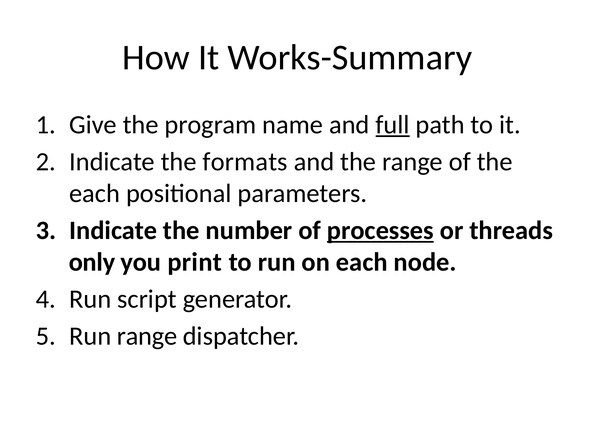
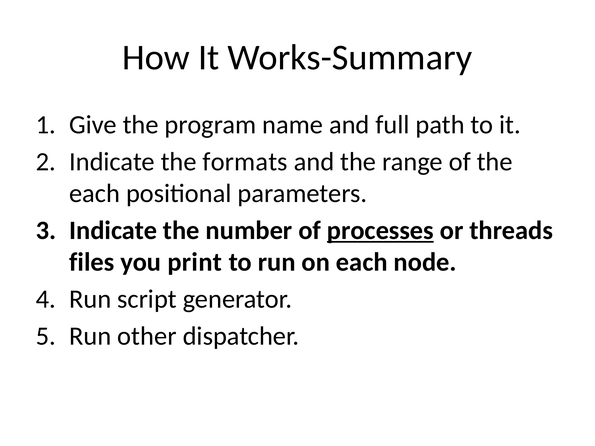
full underline: present -> none
only: only -> files
Run range: range -> other
